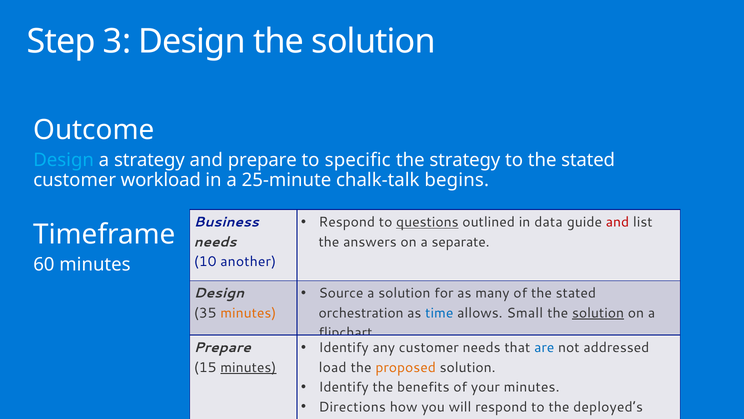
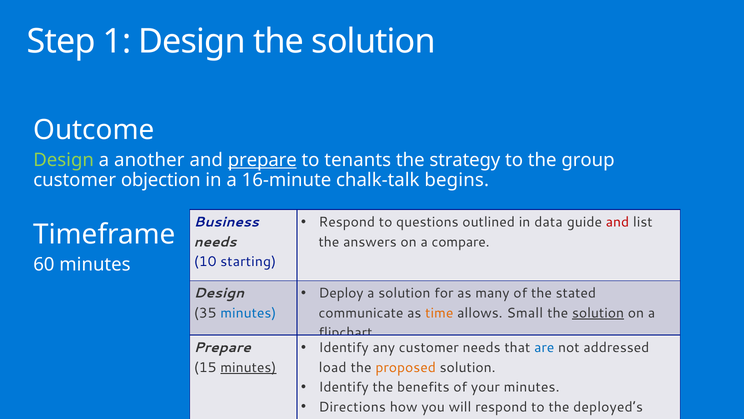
3: 3 -> 1
Design at (64, 160) colour: light blue -> light green
a strategy: strategy -> another
prepare at (262, 160) underline: none -> present
specific: specific -> tenants
to the stated: stated -> group
workload: workload -> objection
25-minute: 25-minute -> 16-minute
questions underline: present -> none
separate: separate -> compare
another: another -> starting
Source: Source -> Deploy
minutes at (248, 313) colour: orange -> blue
orchestration: orchestration -> communicate
time colour: blue -> orange
